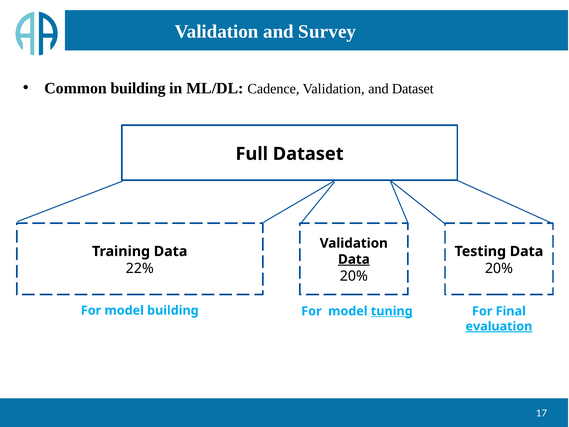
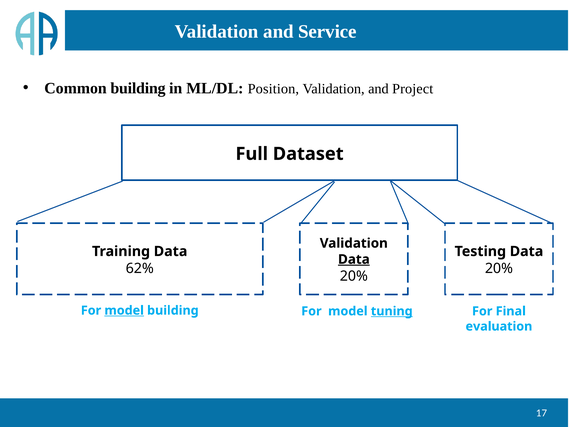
Survey: Survey -> Service
Cadence: Cadence -> Position
and Dataset: Dataset -> Project
22%: 22% -> 62%
model at (124, 310) underline: none -> present
evaluation underline: present -> none
